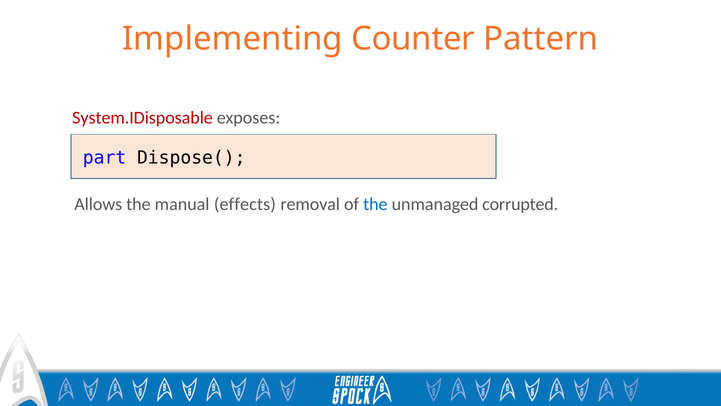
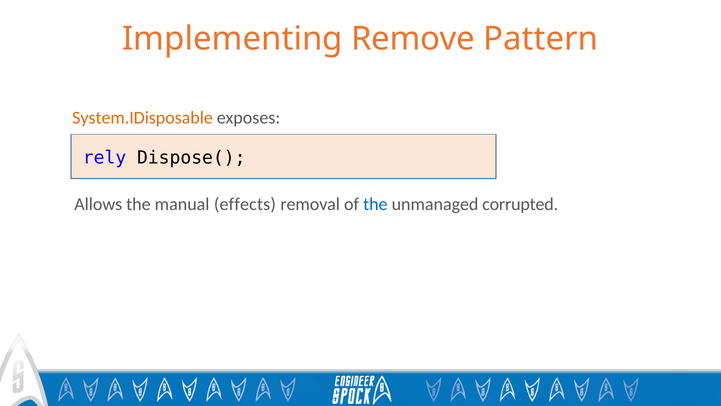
Counter: Counter -> Remove
System.IDisposable colour: red -> orange
part: part -> rely
